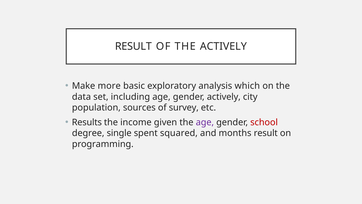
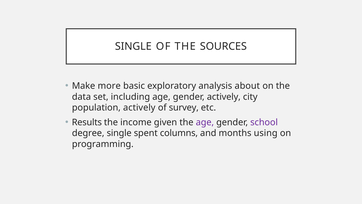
RESULT at (133, 46): RESULT -> SINGLE
THE ACTIVELY: ACTIVELY -> SOURCES
which: which -> about
population sources: sources -> actively
school colour: red -> purple
squared: squared -> columns
months result: result -> using
